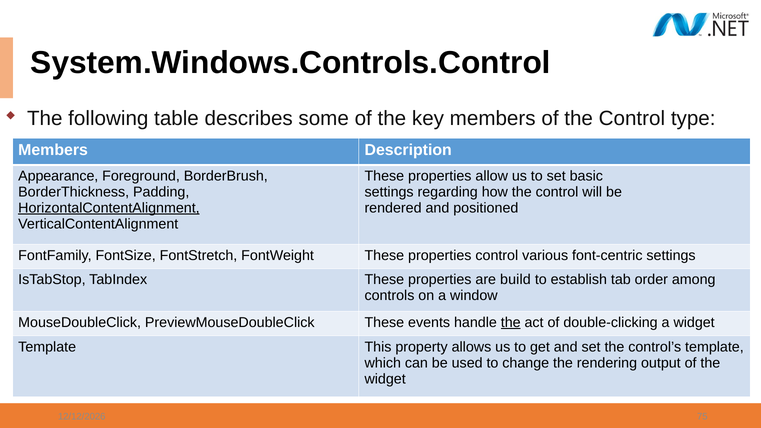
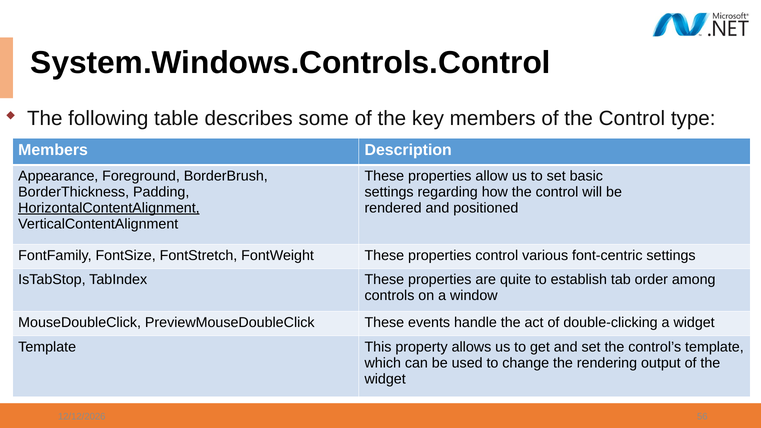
build: build -> quite
the at (511, 323) underline: present -> none
75: 75 -> 56
